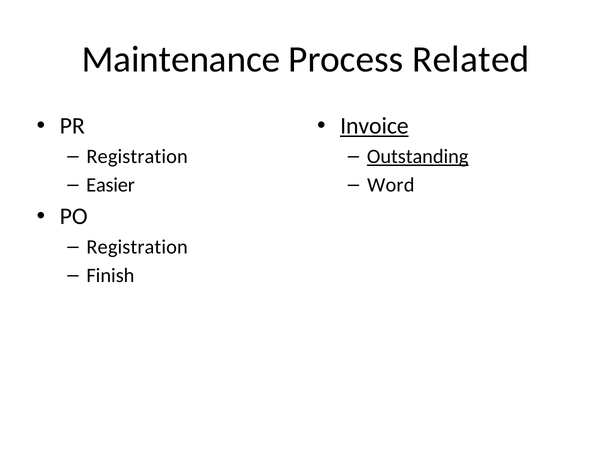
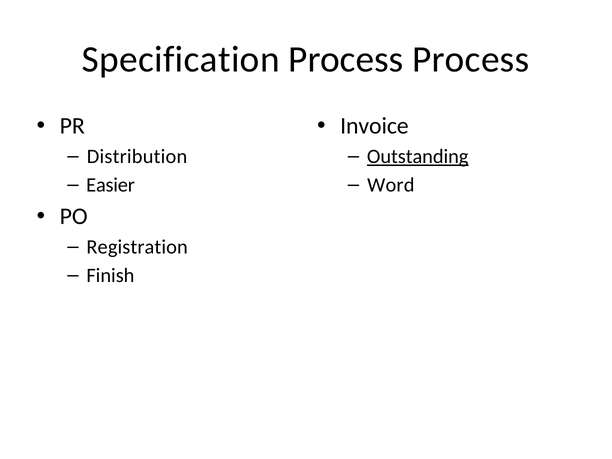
Maintenance: Maintenance -> Specification
Process Related: Related -> Process
Invoice underline: present -> none
Registration at (137, 156): Registration -> Distribution
